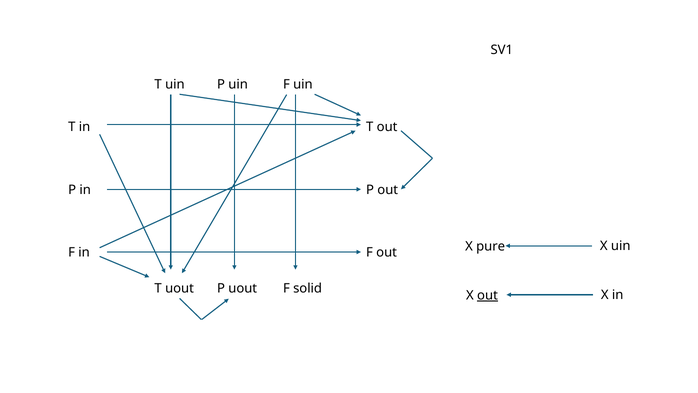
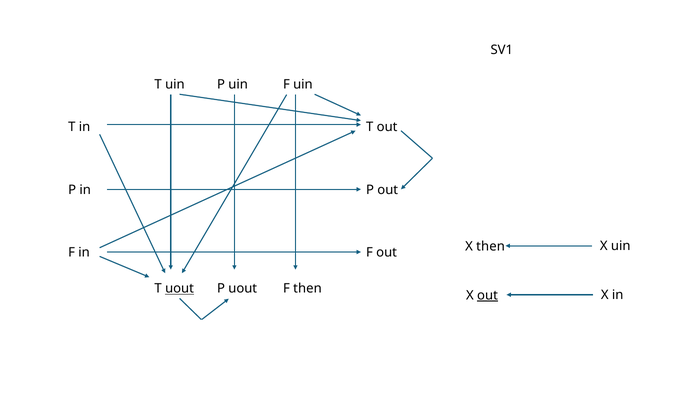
X pure: pure -> then
uout at (180, 288) underline: none -> present
F solid: solid -> then
